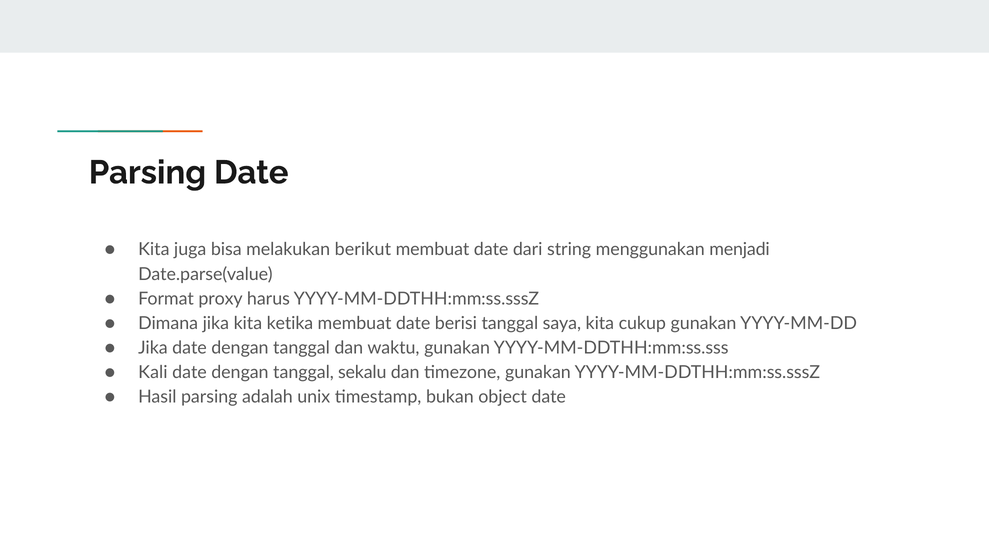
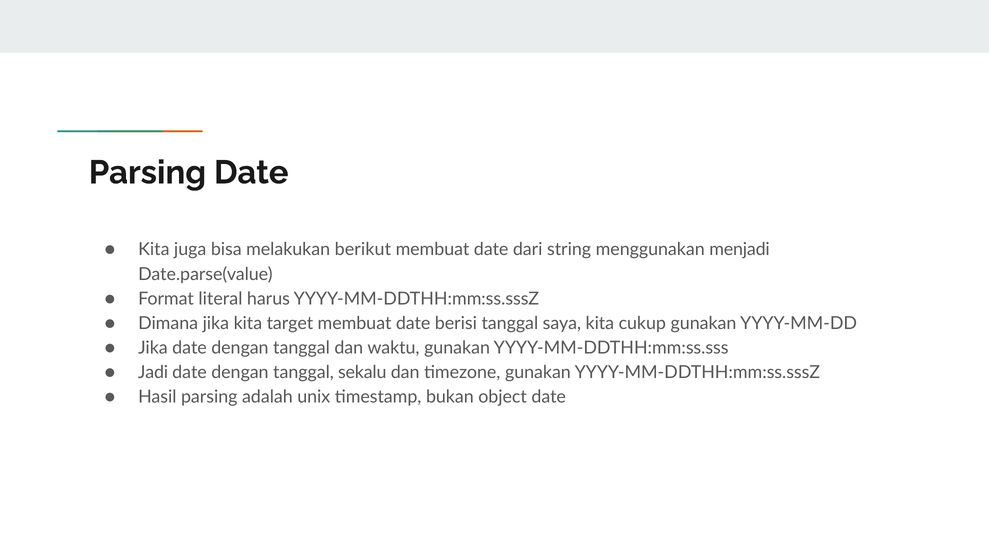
proxy: proxy -> literal
ketika: ketika -> target
Kali: Kali -> Jadi
